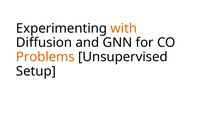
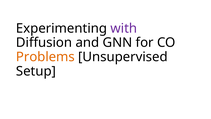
with colour: orange -> purple
